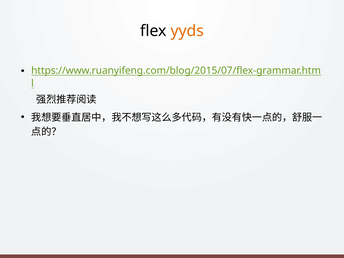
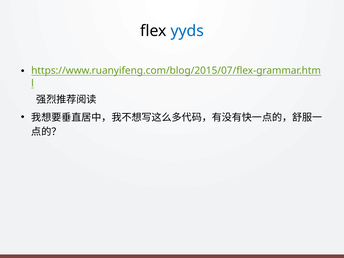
yyds colour: orange -> blue
